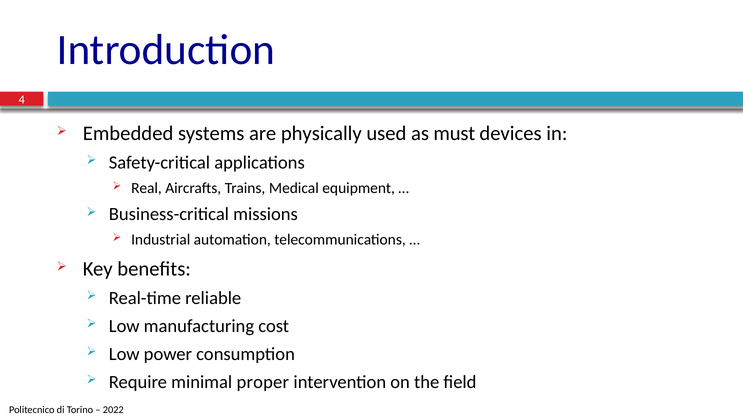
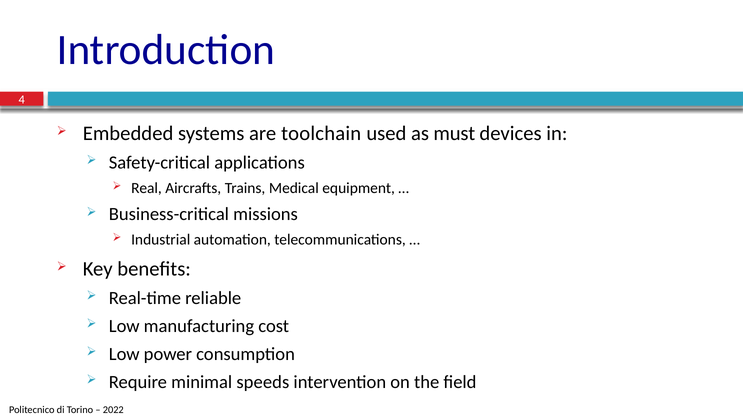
physically: physically -> toolchain
proper: proper -> speeds
